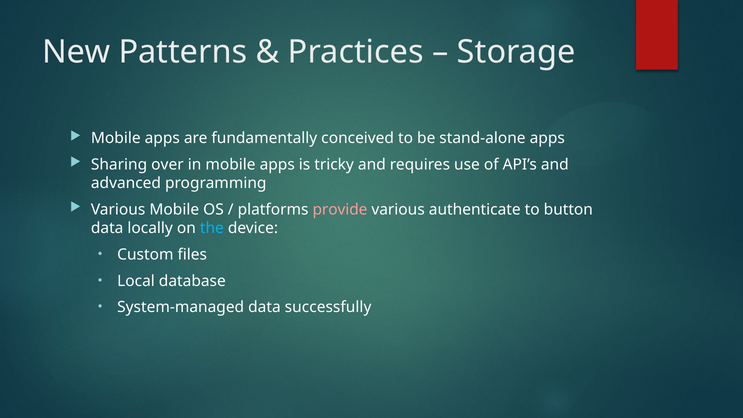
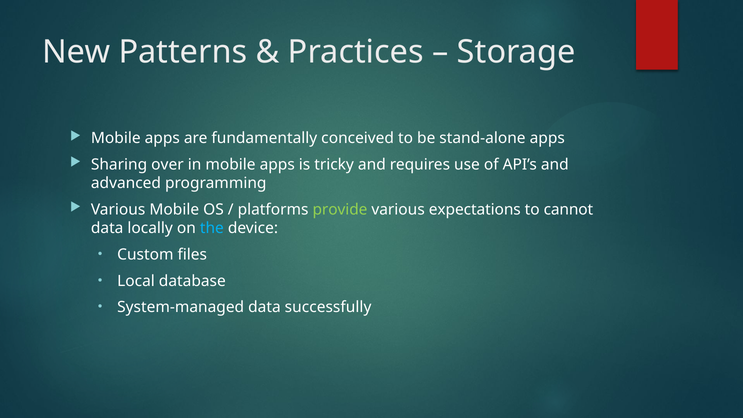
provide colour: pink -> light green
authenticate: authenticate -> expectations
button: button -> cannot
